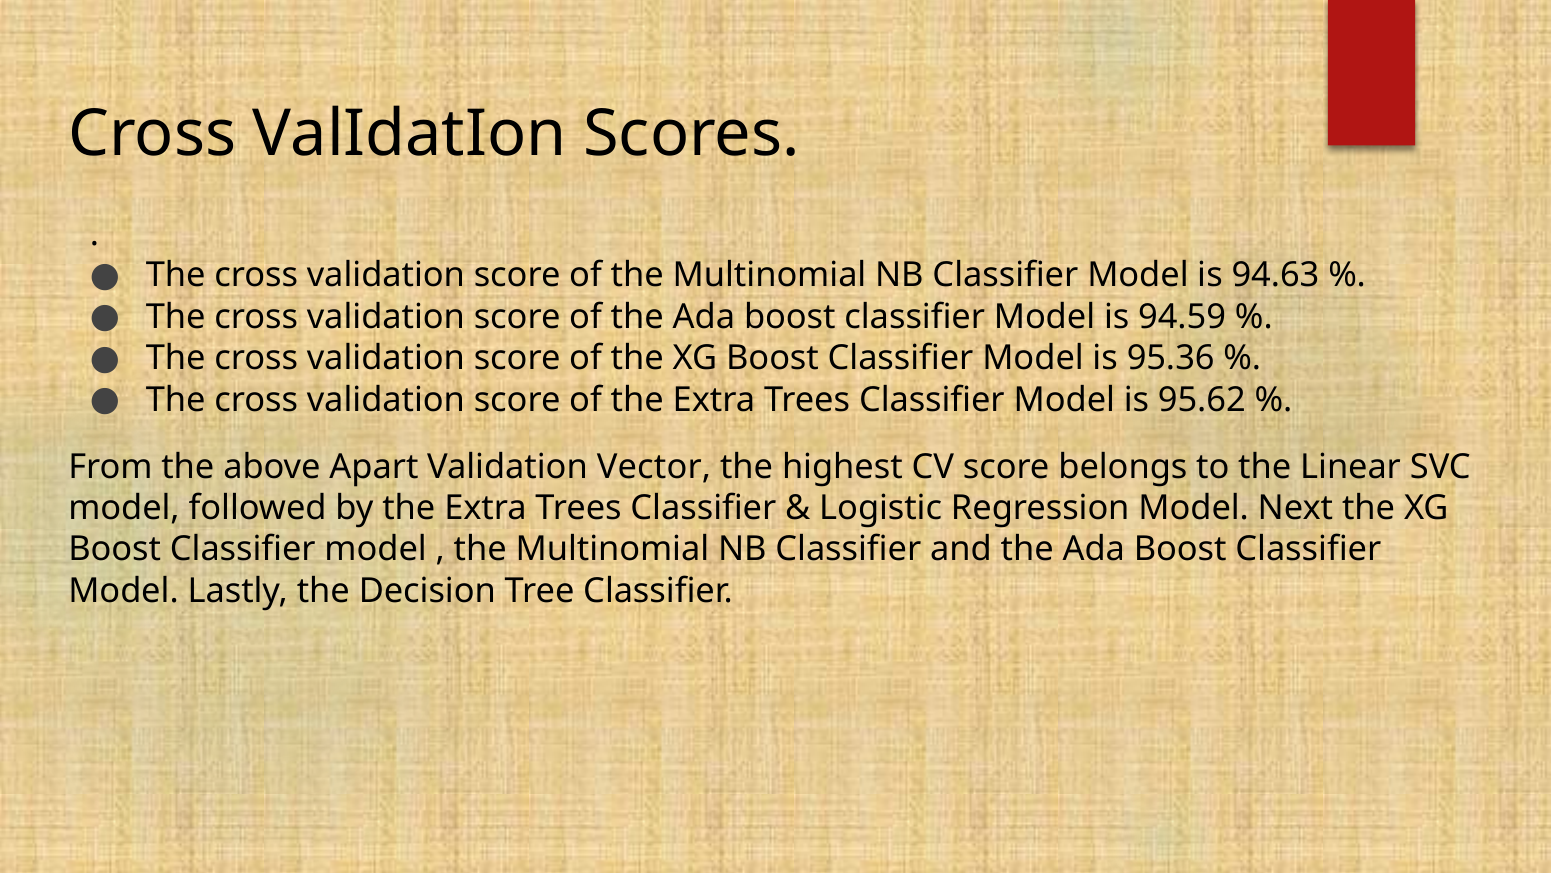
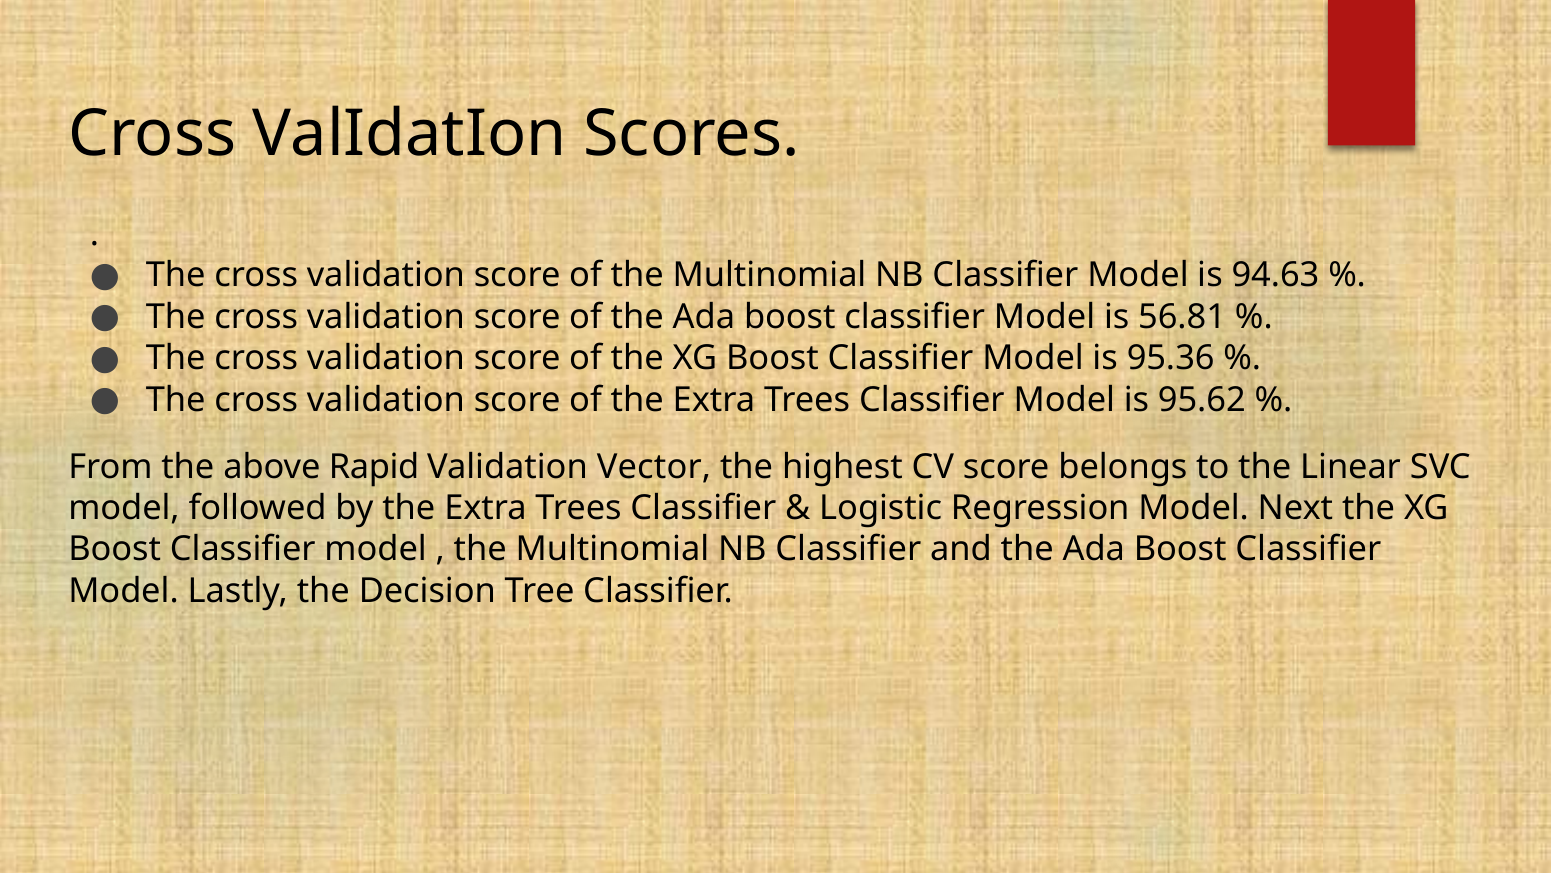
94.59: 94.59 -> 56.81
Apart: Apart -> Rapid
